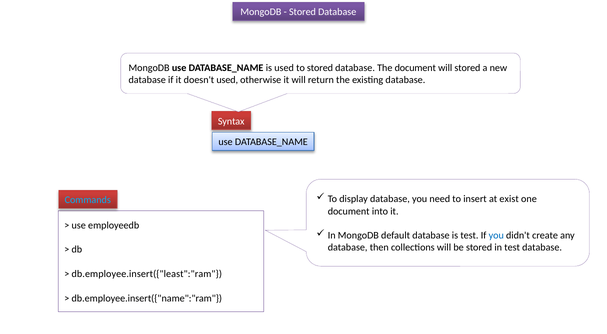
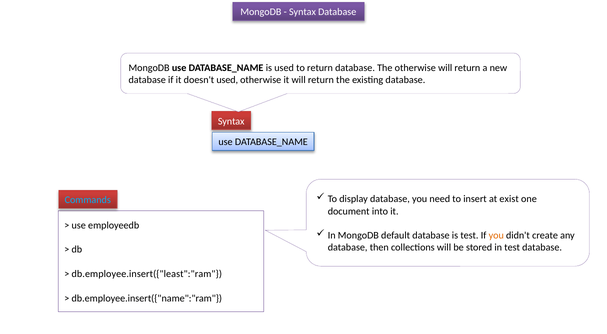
Stored at (302, 12): Stored -> Syntax
to stored: stored -> return
The document: document -> otherwise
stored at (467, 68): stored -> return
you at (496, 235) colour: blue -> orange
